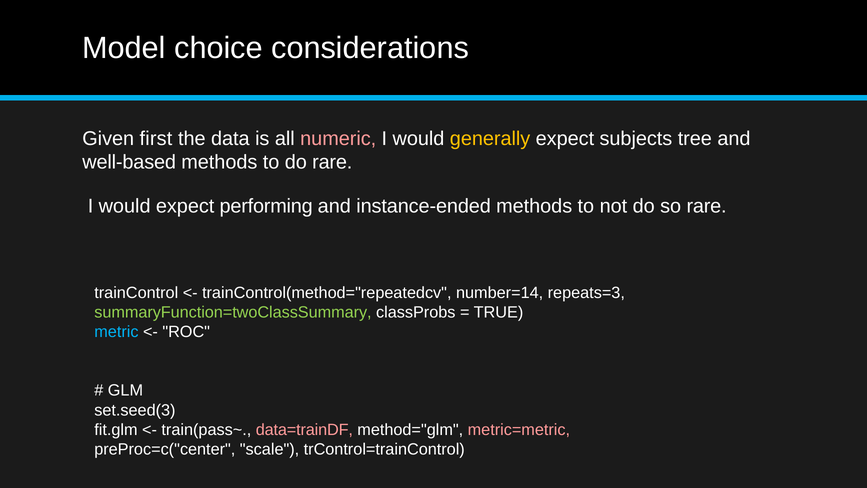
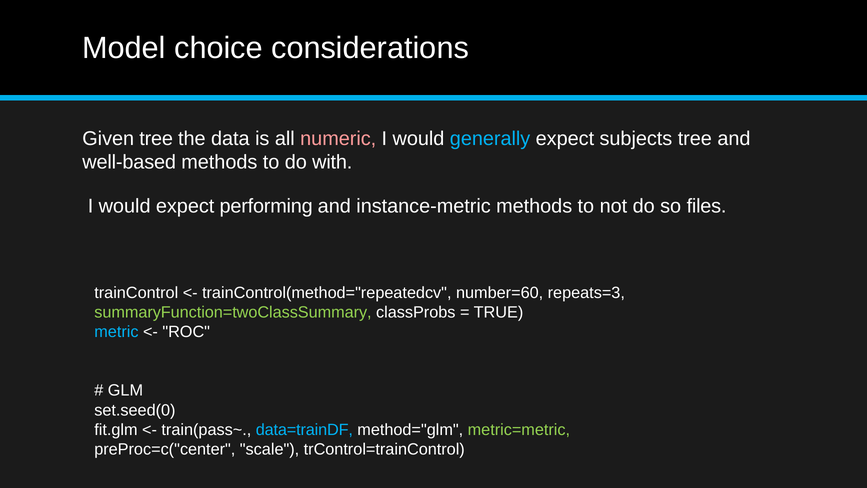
Given first: first -> tree
generally colour: yellow -> light blue
do rare: rare -> with
instance-ended: instance-ended -> instance-metric
so rare: rare -> files
number=14: number=14 -> number=60
set.seed(3: set.seed(3 -> set.seed(0
data=trainDF colour: pink -> light blue
metric=metric colour: pink -> light green
